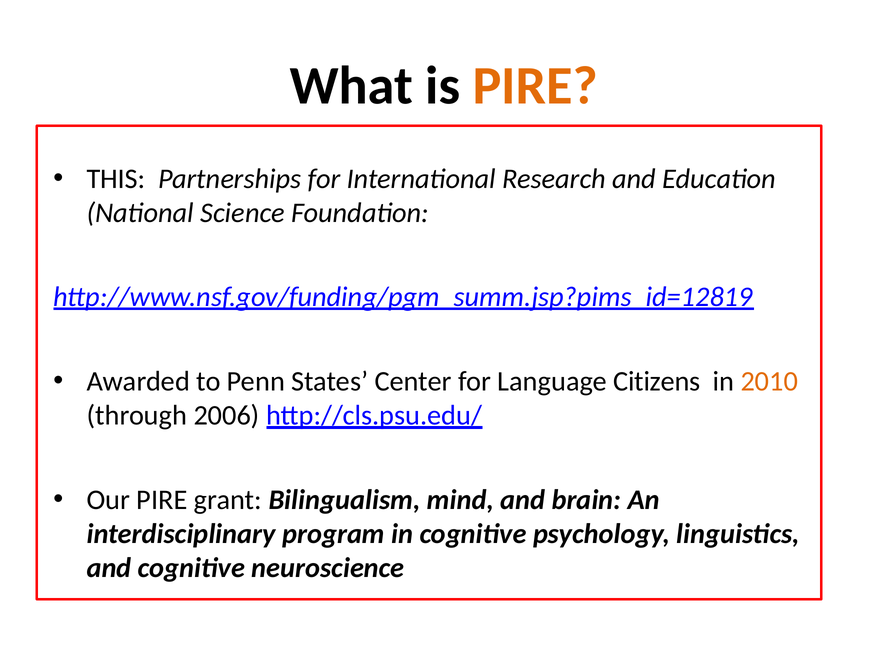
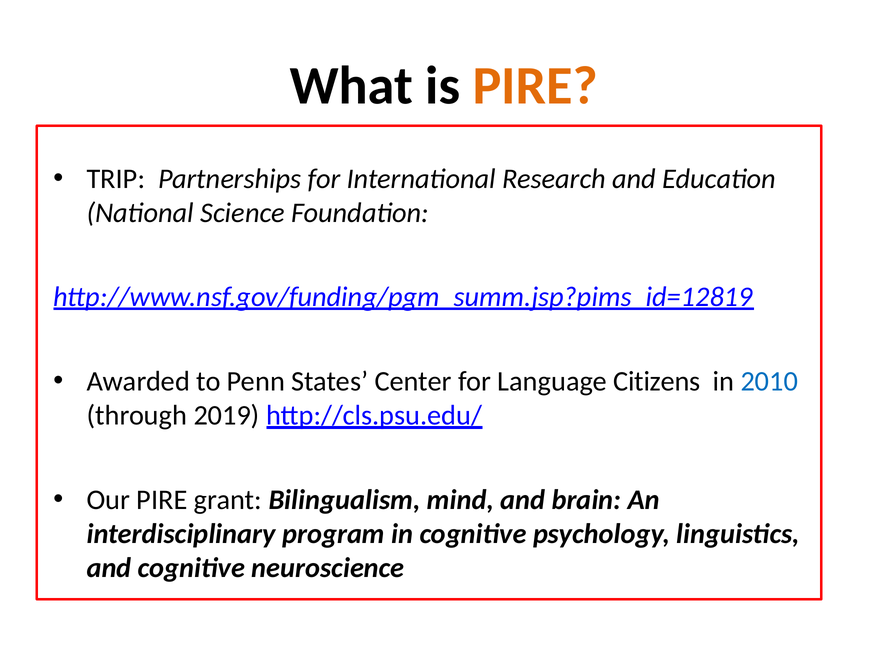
THIS: THIS -> TRIP
2010 colour: orange -> blue
2006: 2006 -> 2019
